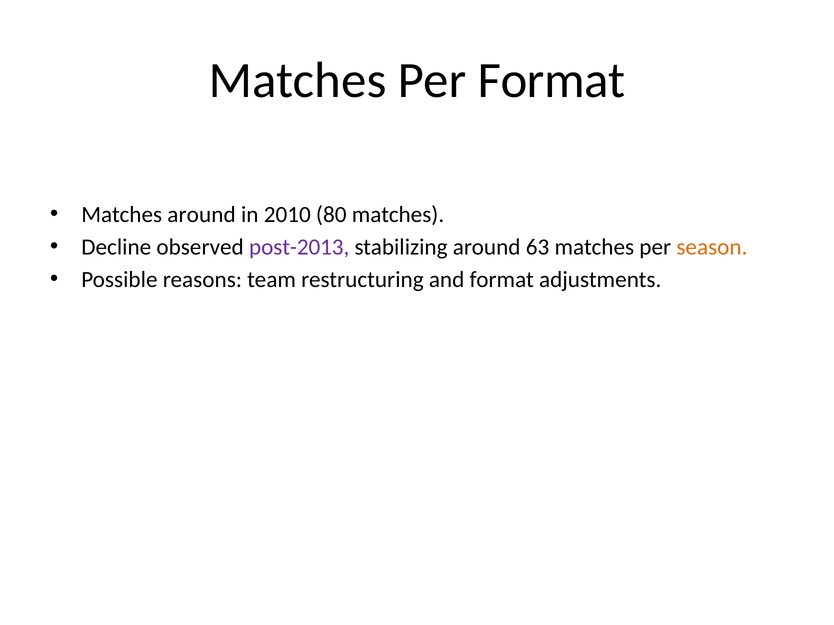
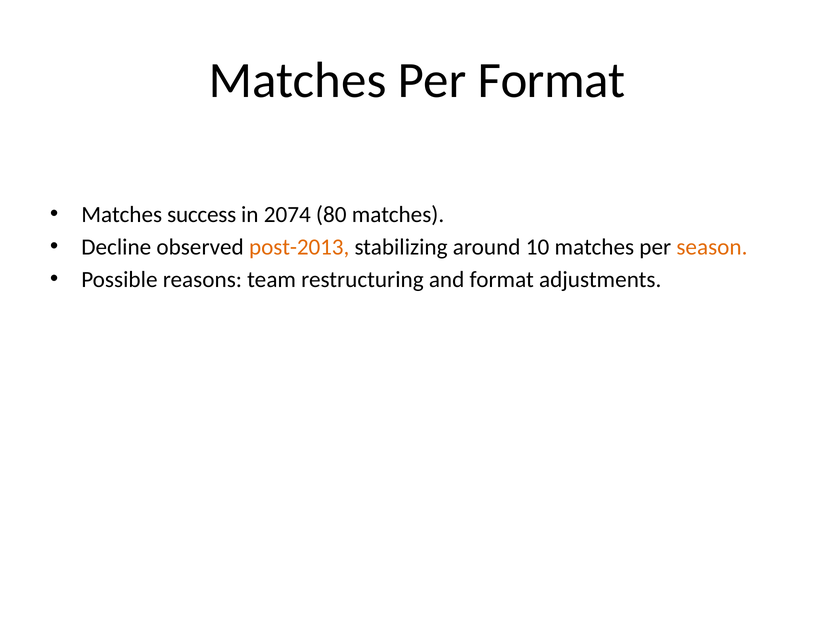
Matches around: around -> success
2010: 2010 -> 2074
post-2013 colour: purple -> orange
63: 63 -> 10
